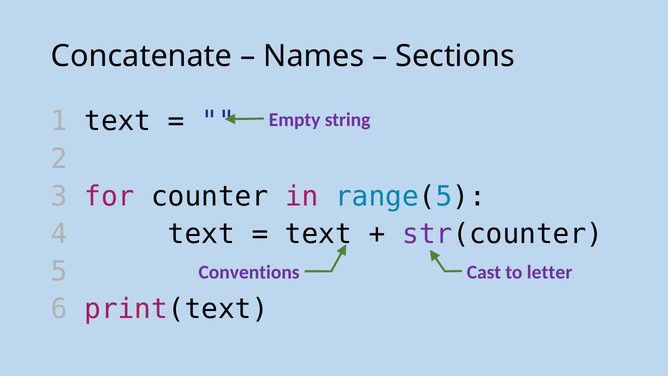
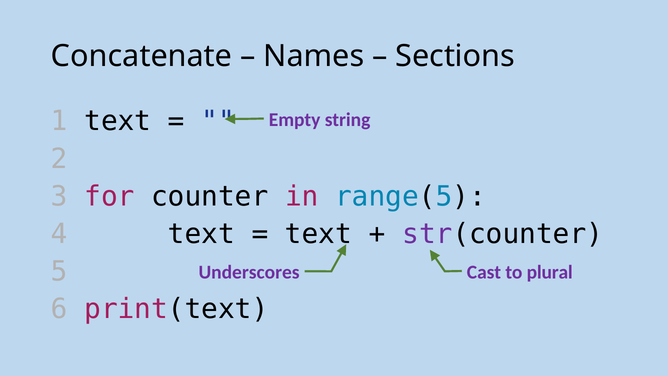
Conventions: Conventions -> Underscores
letter: letter -> plural
